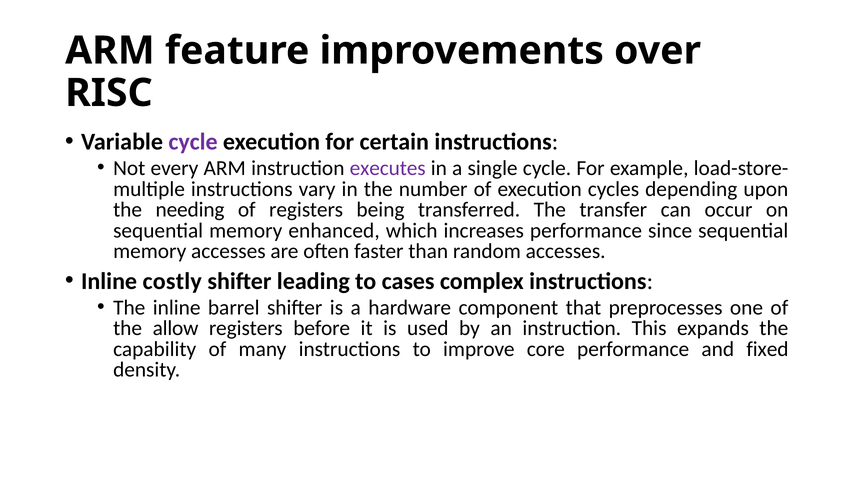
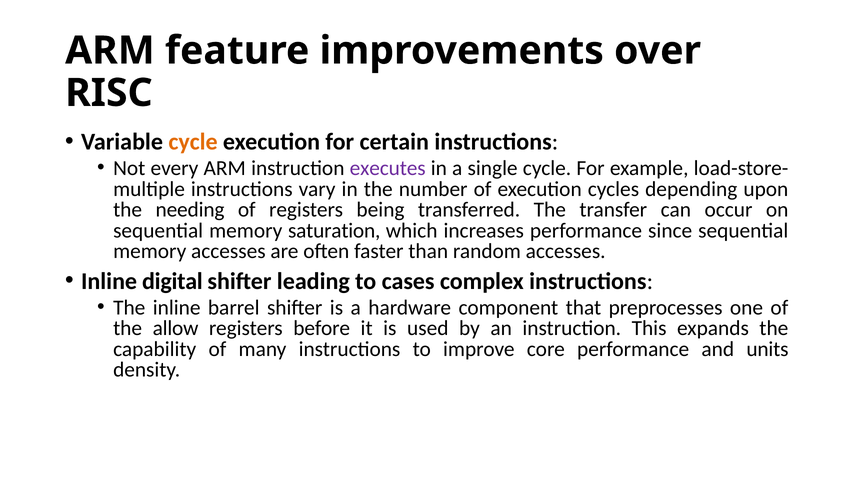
cycle at (193, 142) colour: purple -> orange
enhanced: enhanced -> saturation
costly: costly -> digital
fixed: fixed -> units
